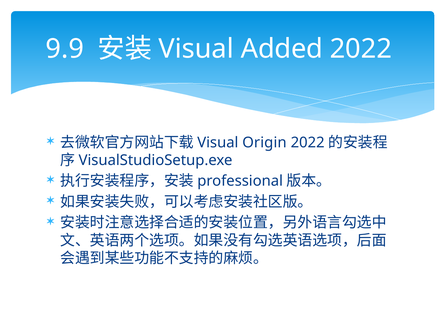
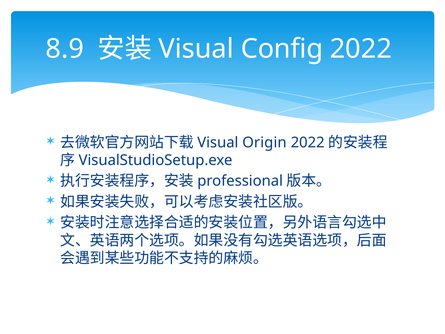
9.9: 9.9 -> 8.9
Added: Added -> Config
